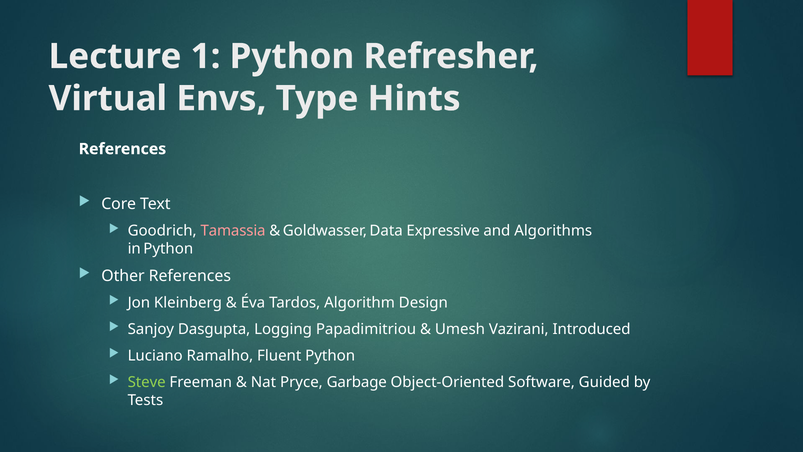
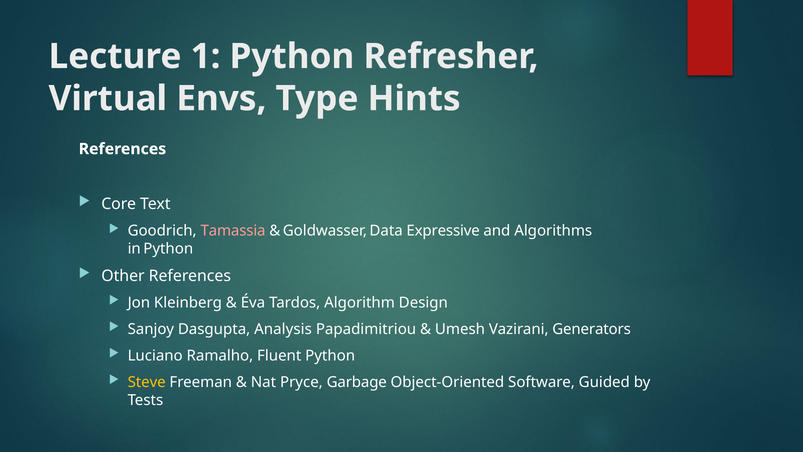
Logging: Logging -> Analysis
Introduced: Introduced -> Generators
Steve colour: light green -> yellow
